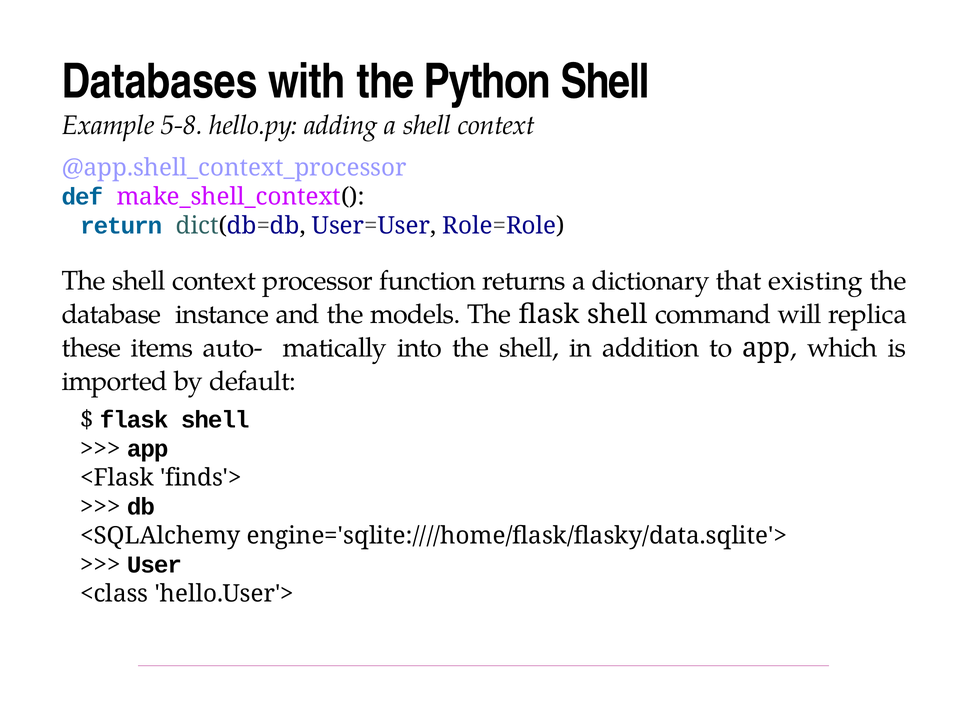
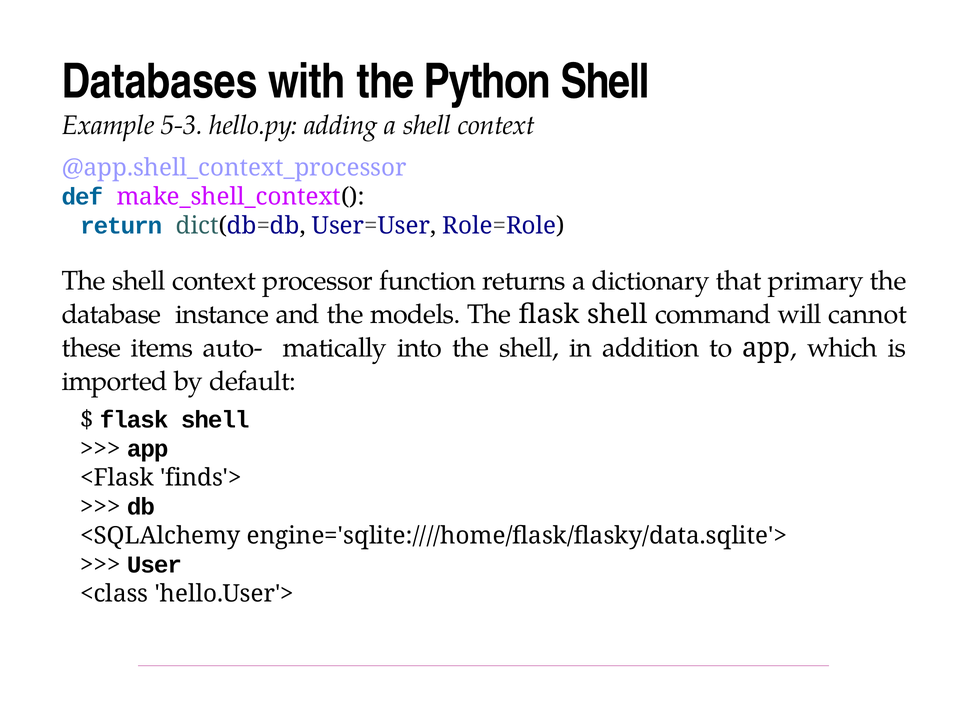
5-8: 5-8 -> 5-3
existing: existing -> primary
replica: replica -> cannot
